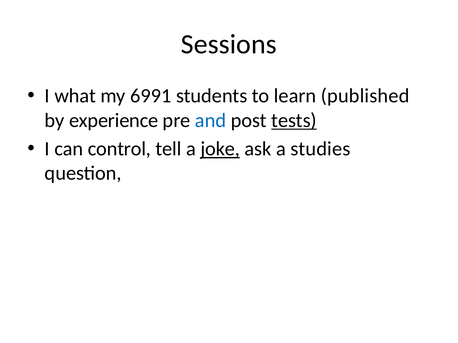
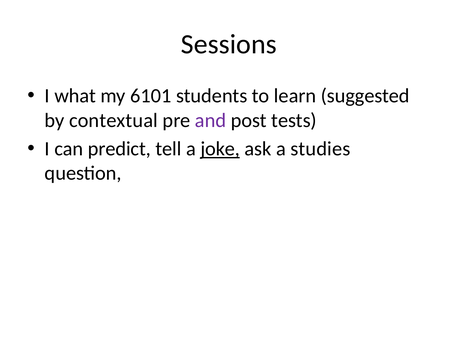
6991: 6991 -> 6101
published: published -> suggested
experience: experience -> contextual
and colour: blue -> purple
tests underline: present -> none
control: control -> predict
